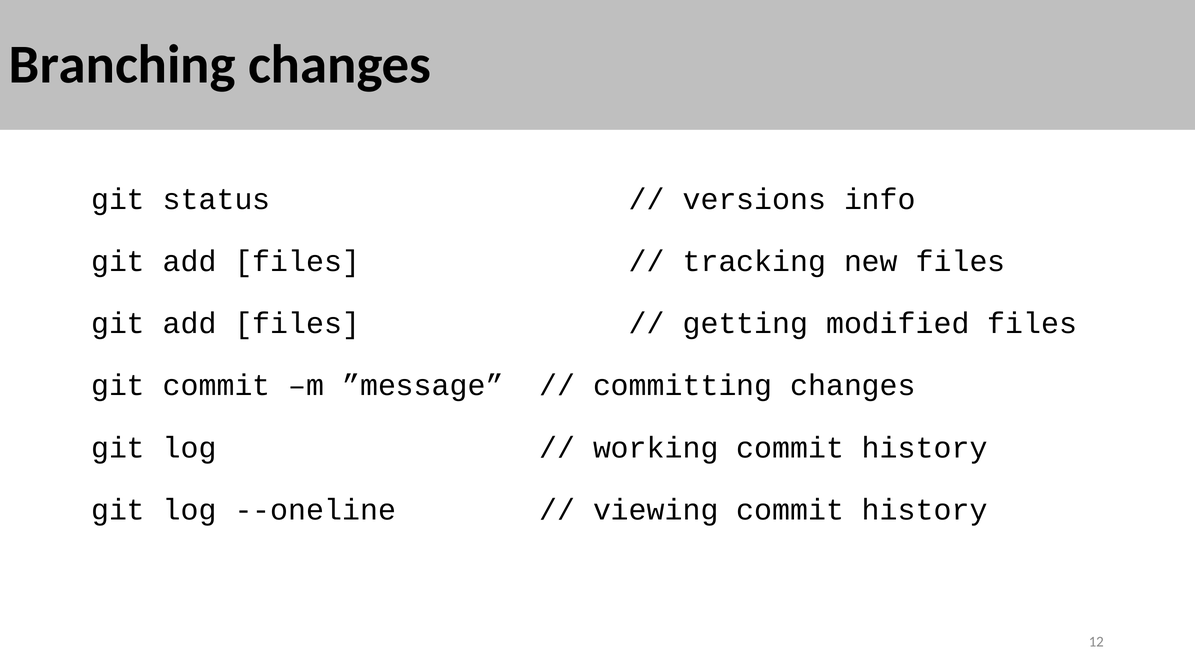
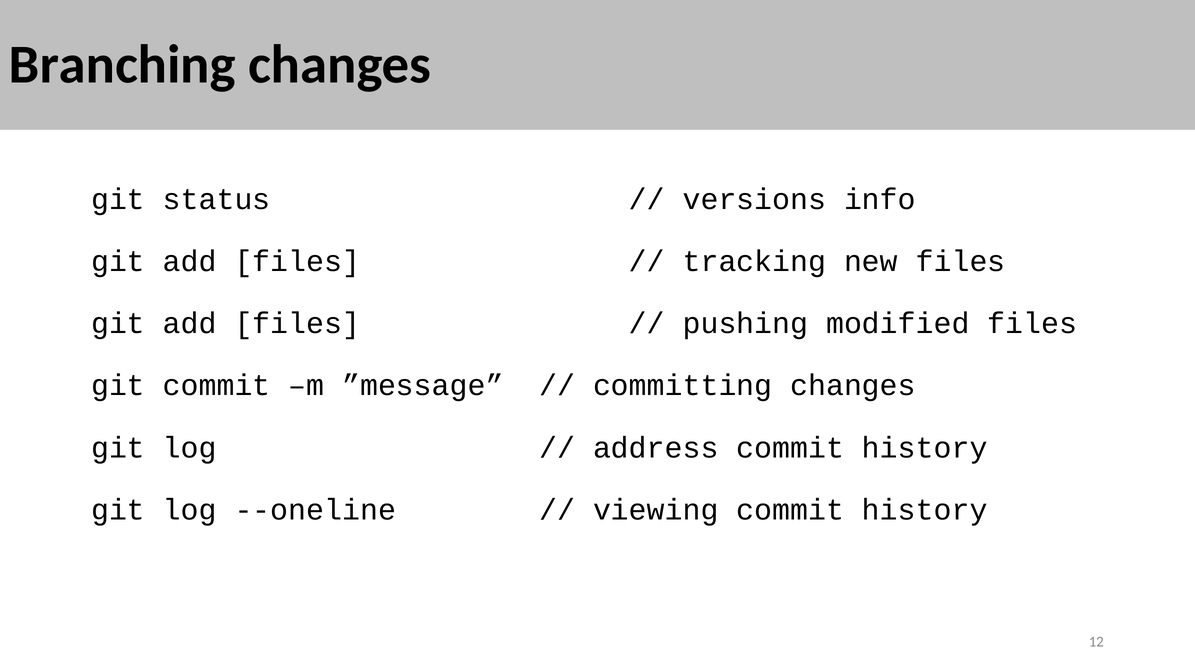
getting: getting -> pushing
working: working -> address
